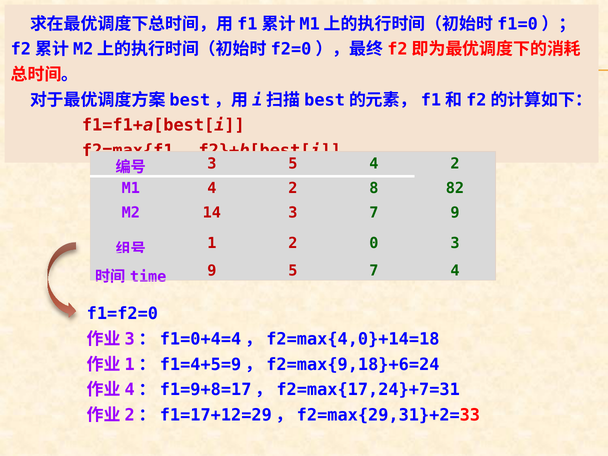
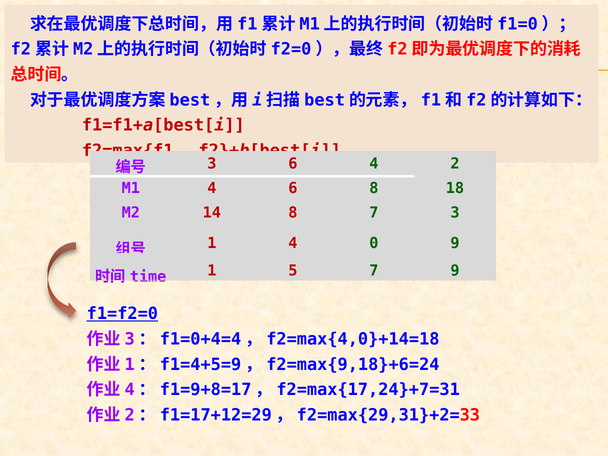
3 5: 5 -> 6
M1 4 2: 2 -> 6
82: 82 -> 18
14 3: 3 -> 8
7 9: 9 -> 3
1 2: 2 -> 4
0 3: 3 -> 9
9 at (212, 271): 9 -> 1
7 4: 4 -> 9
f1=f2=0 underline: none -> present
